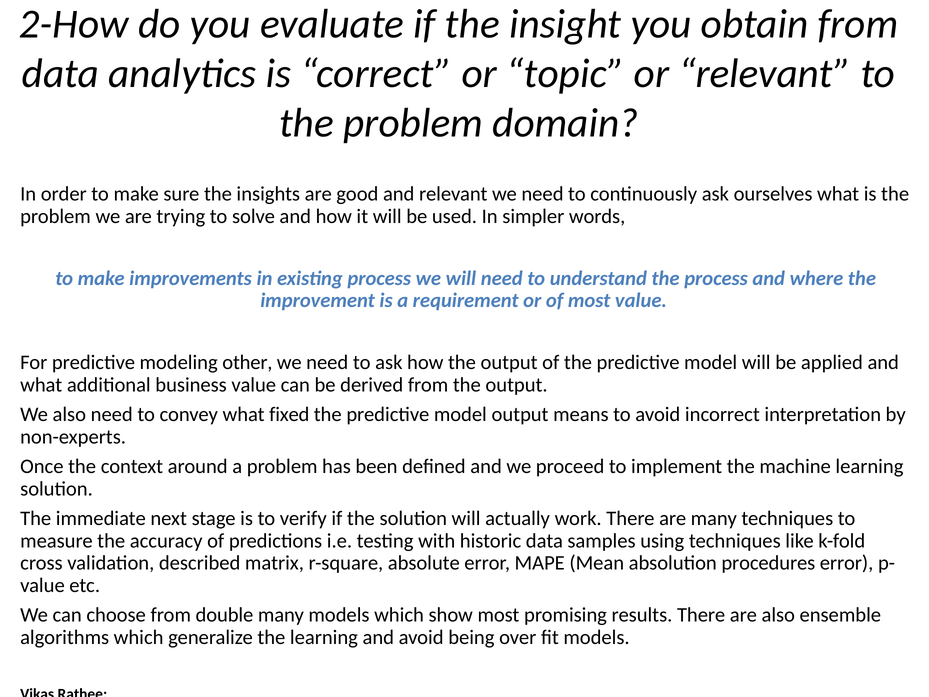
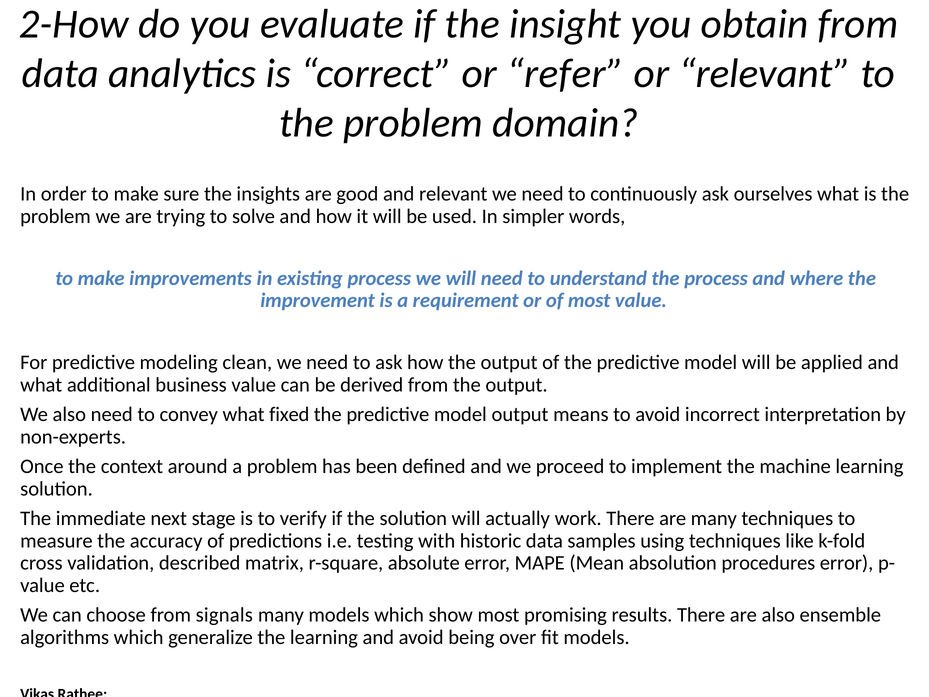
topic: topic -> refer
other: other -> clean
double: double -> signals
